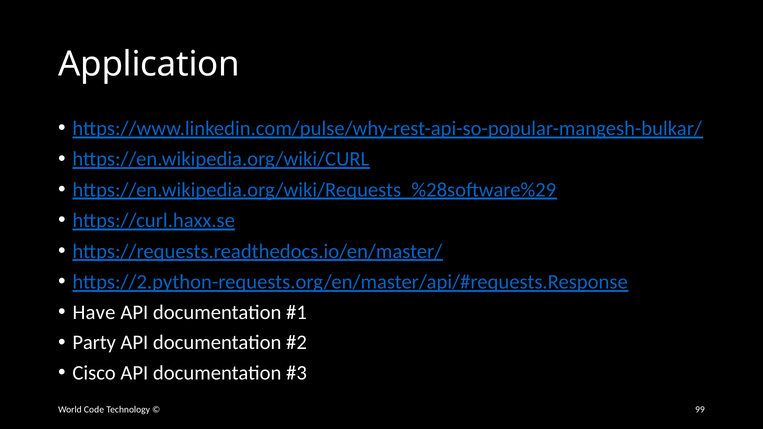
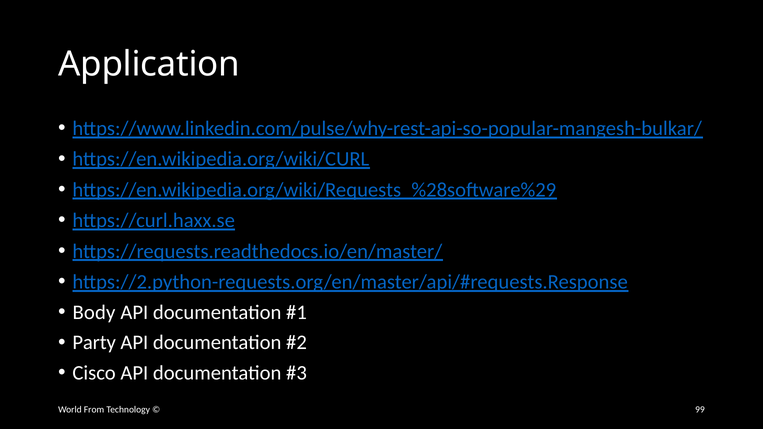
Have: Have -> Body
Code: Code -> From
